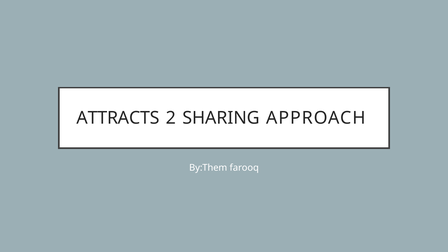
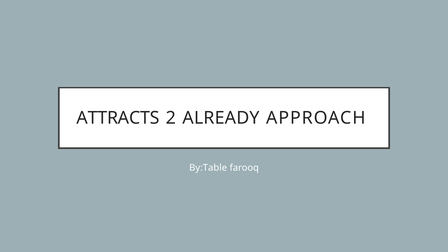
SHARING: SHARING -> ALREADY
By:Them: By:Them -> By:Table
